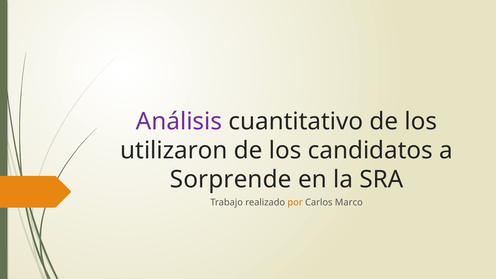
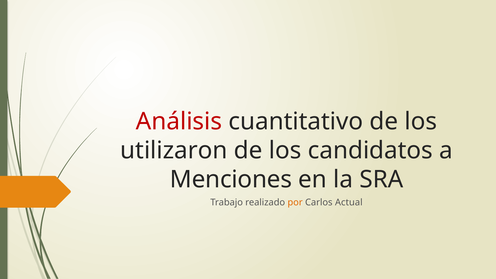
Análisis colour: purple -> red
Sorprende: Sorprende -> Menciones
Marco: Marco -> Actual
